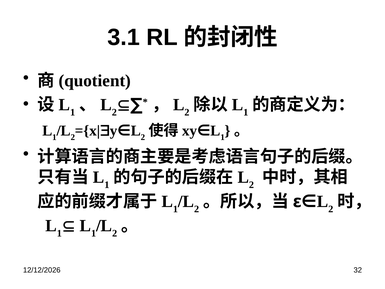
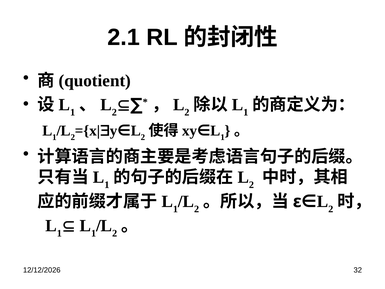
3.1: 3.1 -> 2.1
